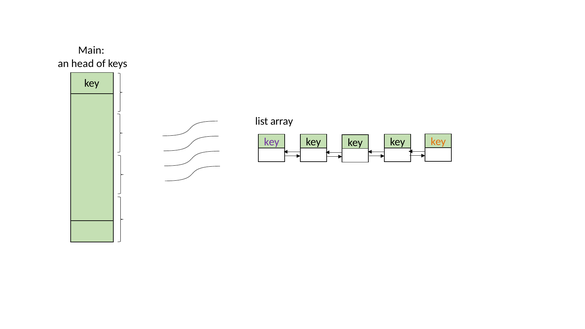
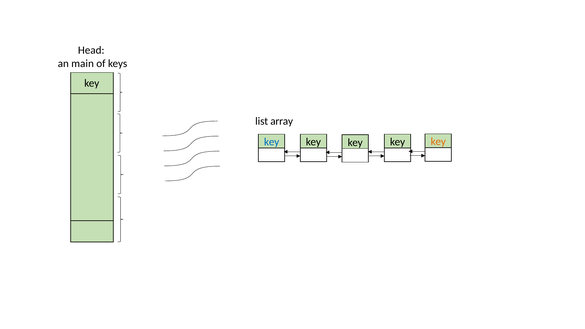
Main: Main -> Head
head: head -> main
key at (272, 142) colour: purple -> blue
